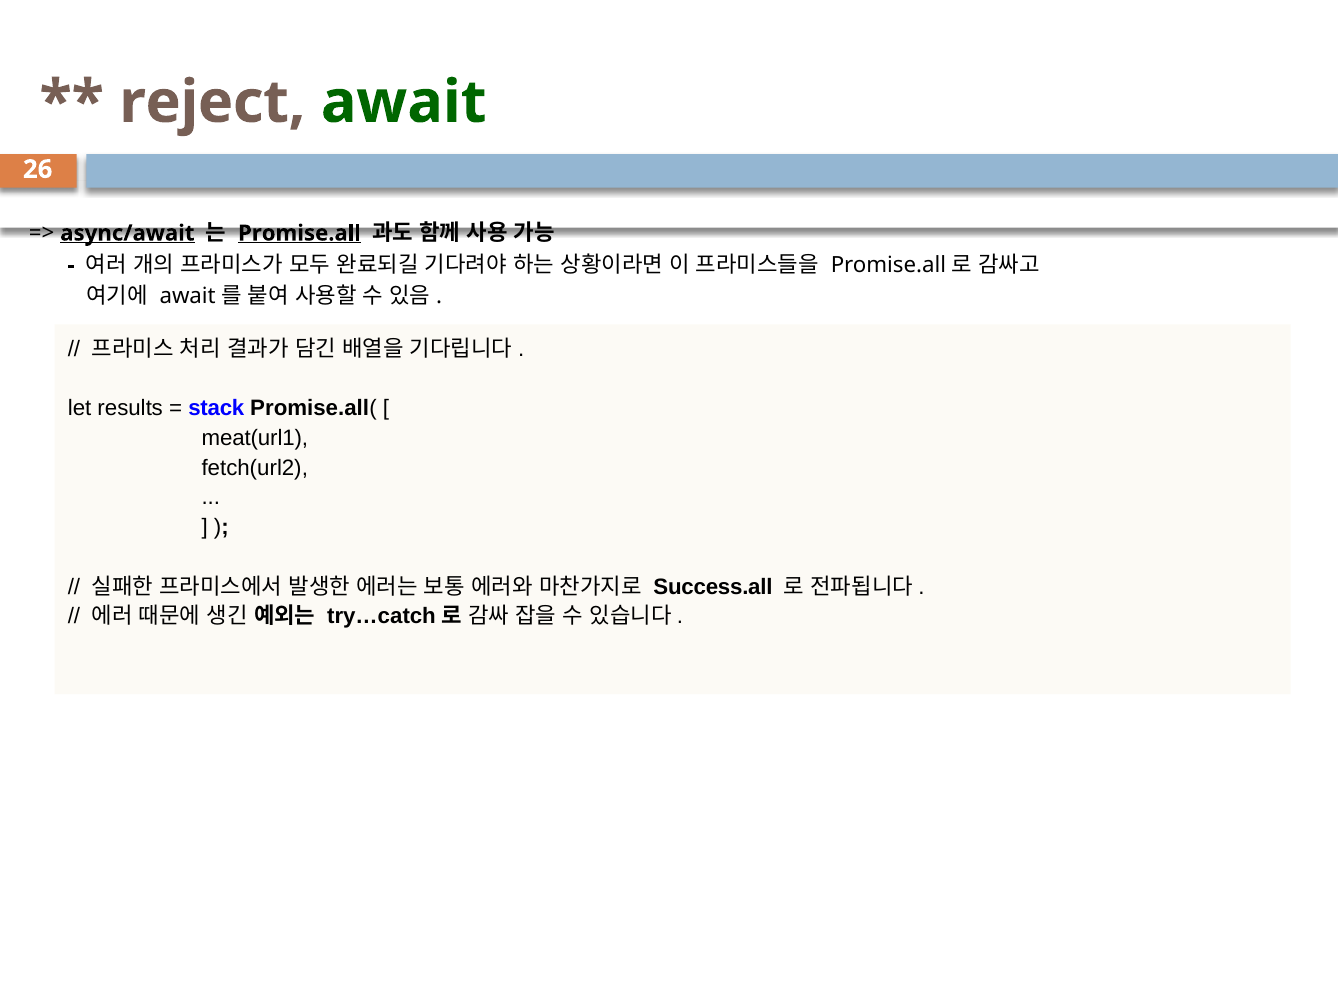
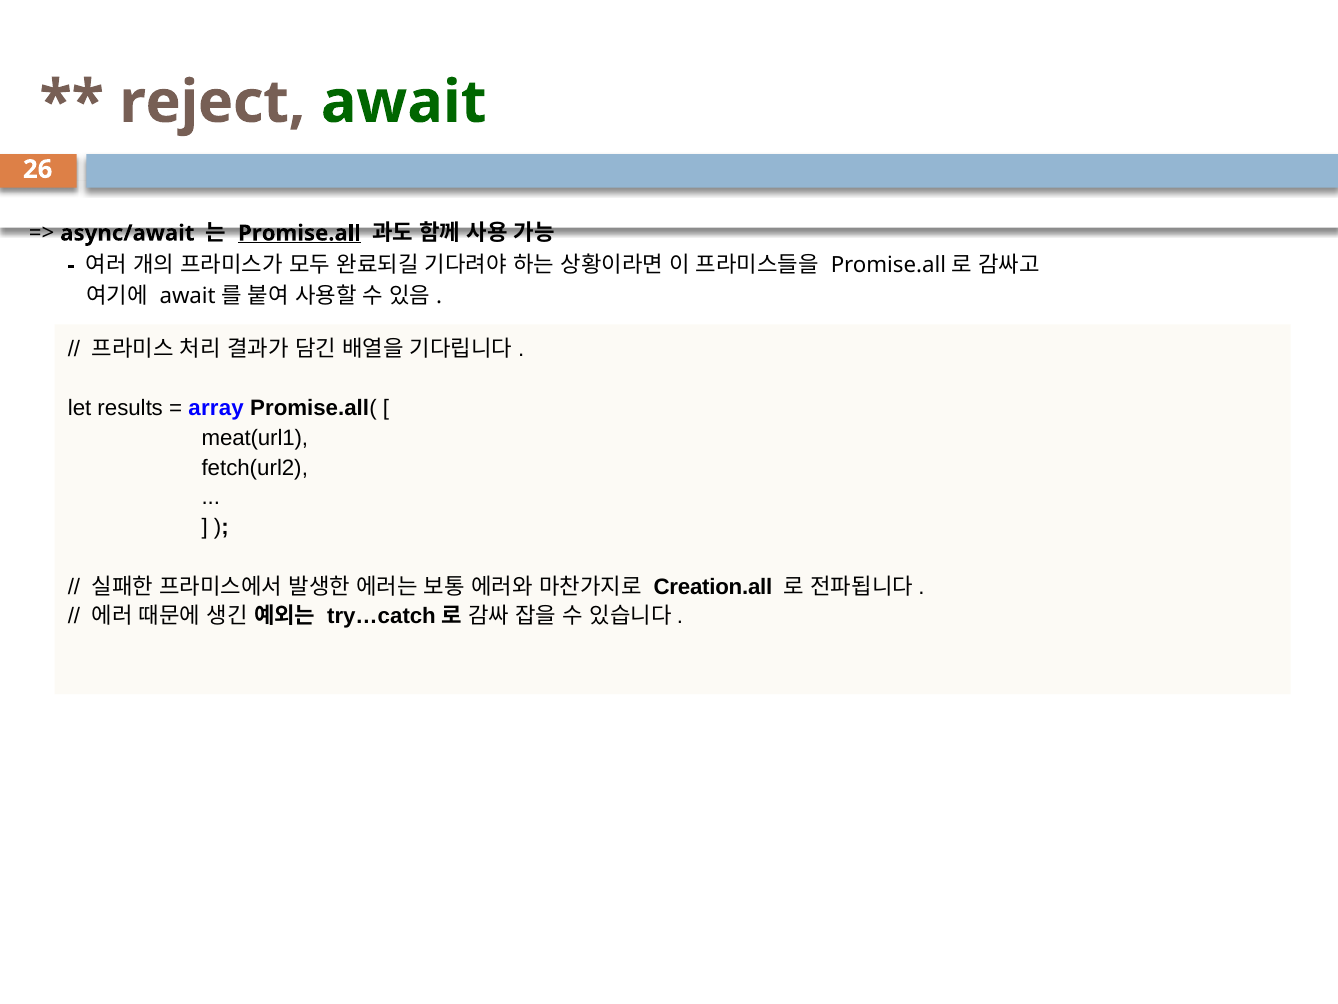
async/await underline: present -> none
stack: stack -> array
Success.all: Success.all -> Creation.all
